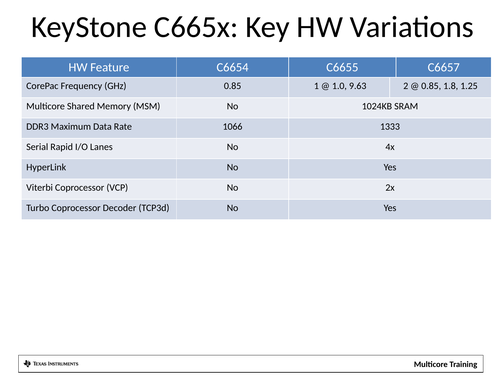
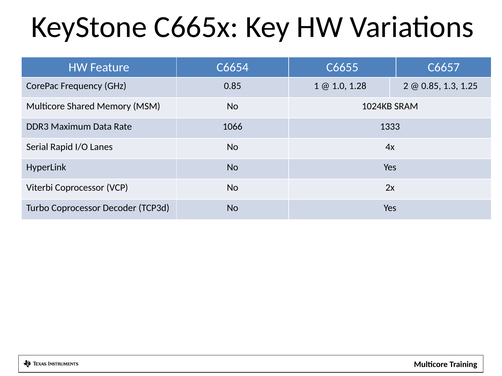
9.63: 9.63 -> 1.28
1.8: 1.8 -> 1.3
